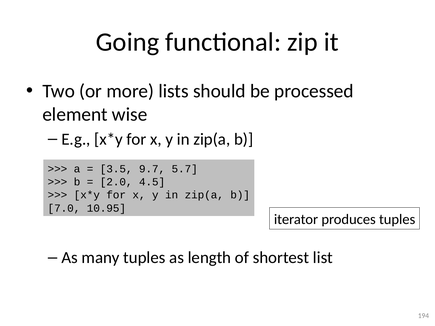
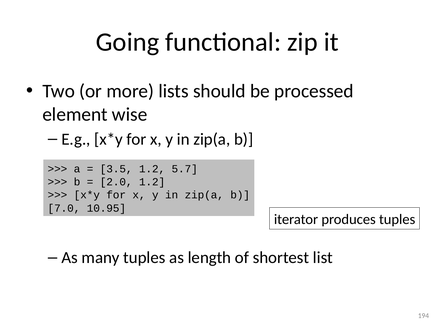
3.5 9.7: 9.7 -> 1.2
2.0 4.5: 4.5 -> 1.2
